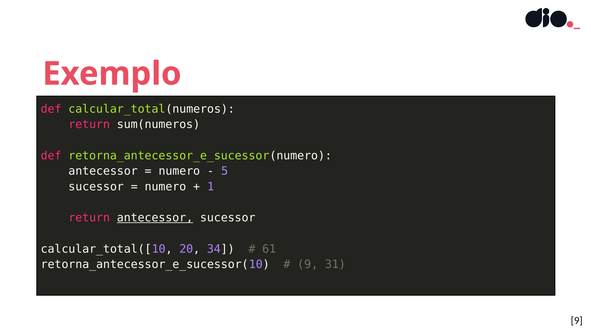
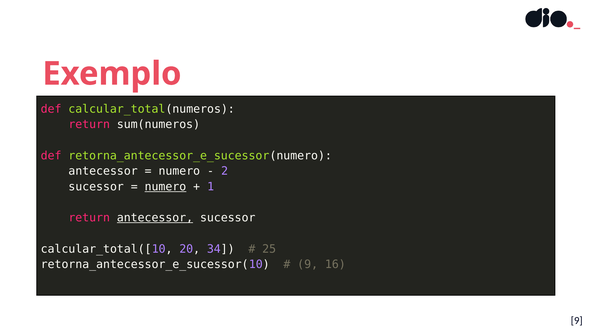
5: 5 -> 2
numero at (165, 186) underline: none -> present
61: 61 -> 25
31: 31 -> 16
